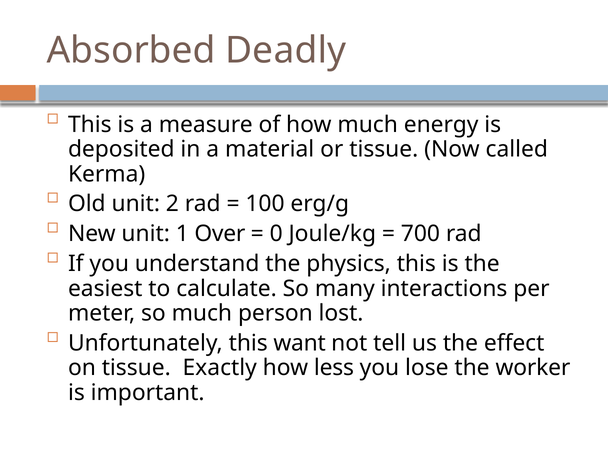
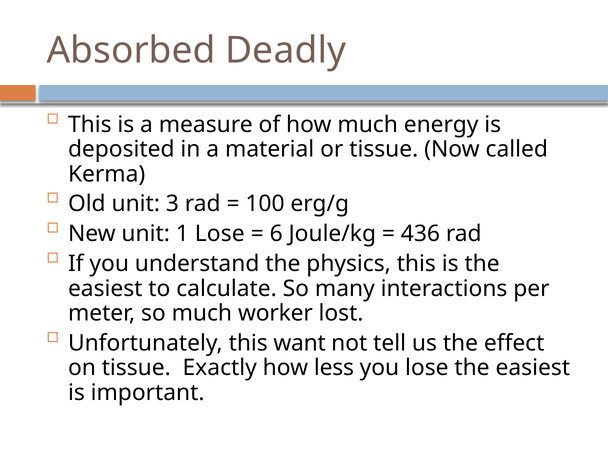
2: 2 -> 3
1 Over: Over -> Lose
0: 0 -> 6
700: 700 -> 436
person: person -> worker
lose the worker: worker -> easiest
